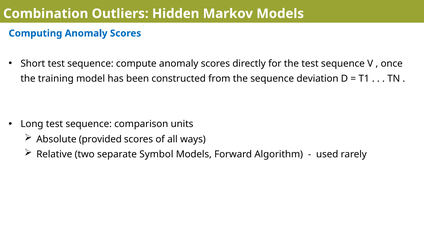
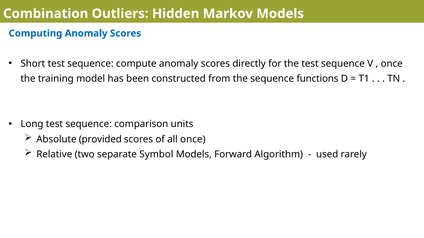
deviation: deviation -> functions
all ways: ways -> once
